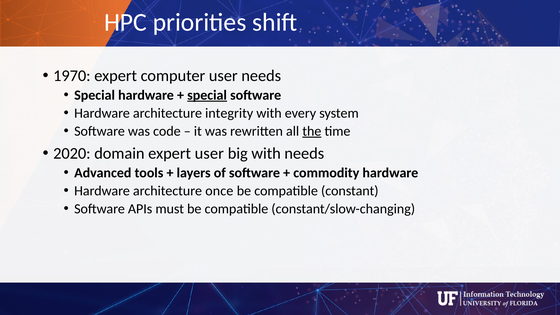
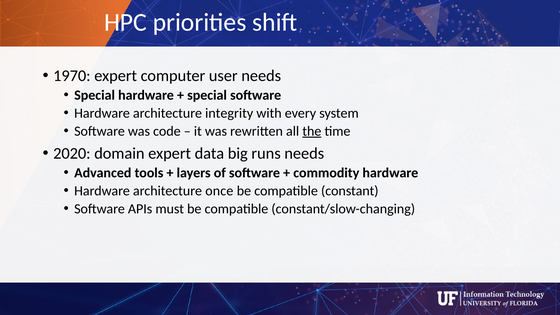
special at (207, 95) underline: present -> none
expert user: user -> data
big with: with -> runs
